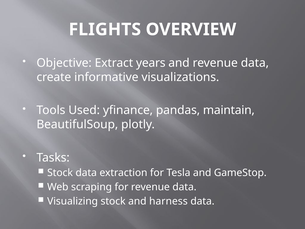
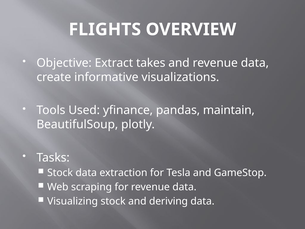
years: years -> takes
harness: harness -> deriving
